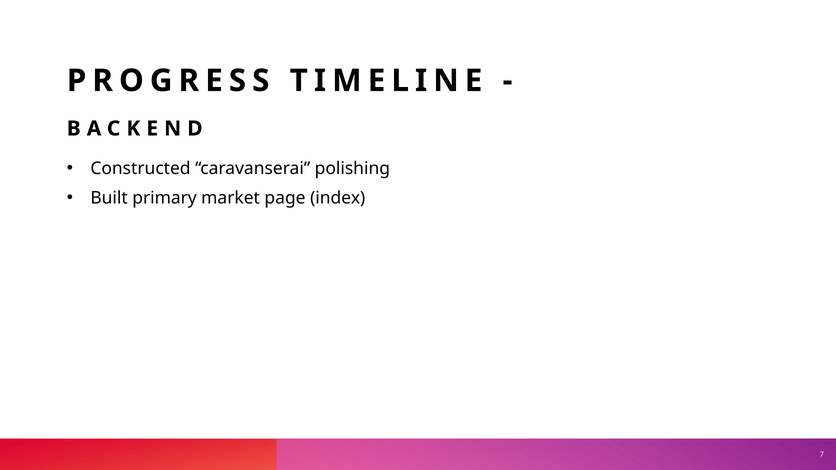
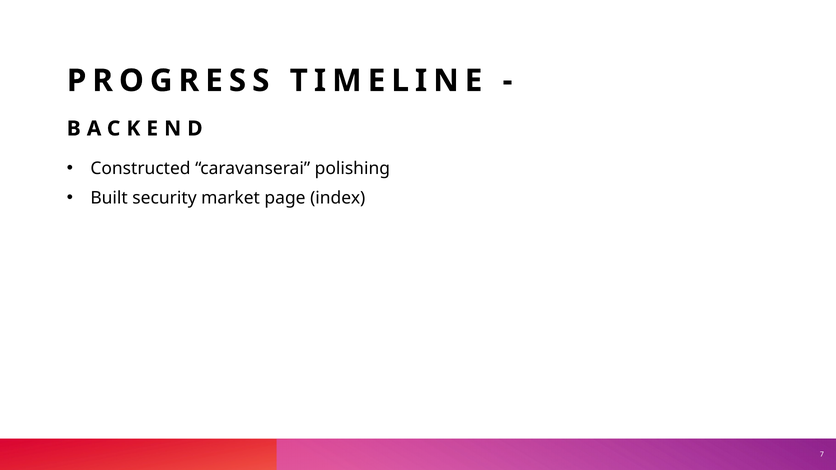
primary: primary -> security
